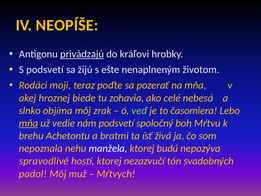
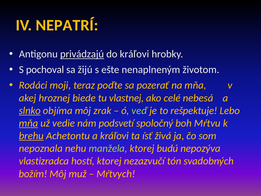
NEOPÍŠE: NEOPÍŠE -> NEPATRÍ
S podsvetí: podsvetí -> pochoval
zohavia: zohavia -> vlastnej
slnko underline: none -> present
časomiera: časomiera -> rešpektuje
brehu underline: none -> present
a bratmi: bratmi -> kráľovi
manžela colour: white -> light green
spravodlivé: spravodlivé -> vlastizradca
padol: padol -> božím
